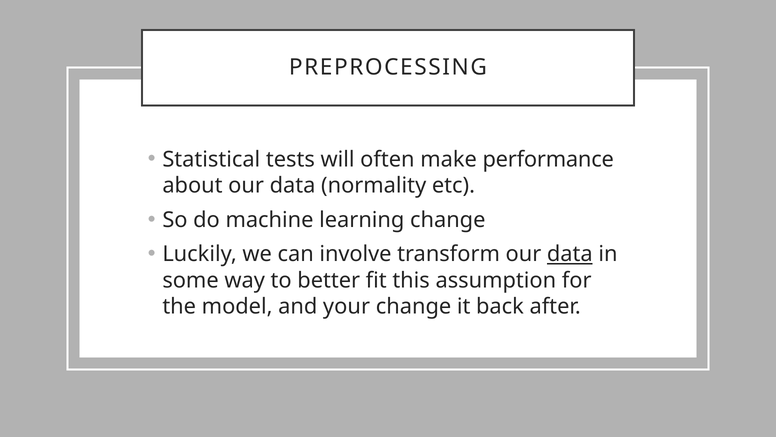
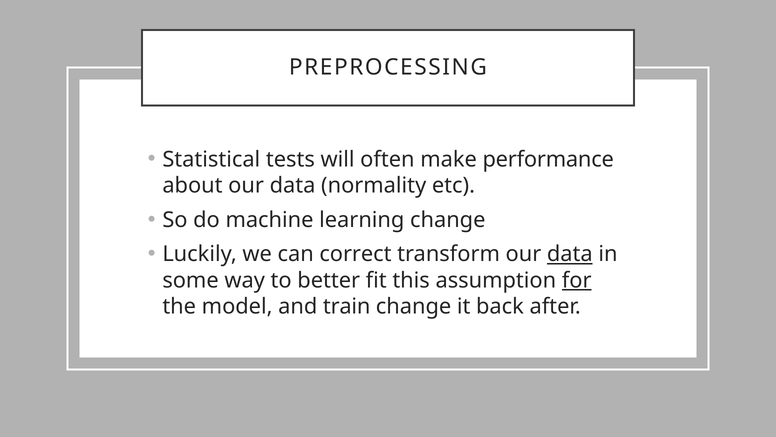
involve: involve -> correct
for underline: none -> present
your: your -> train
